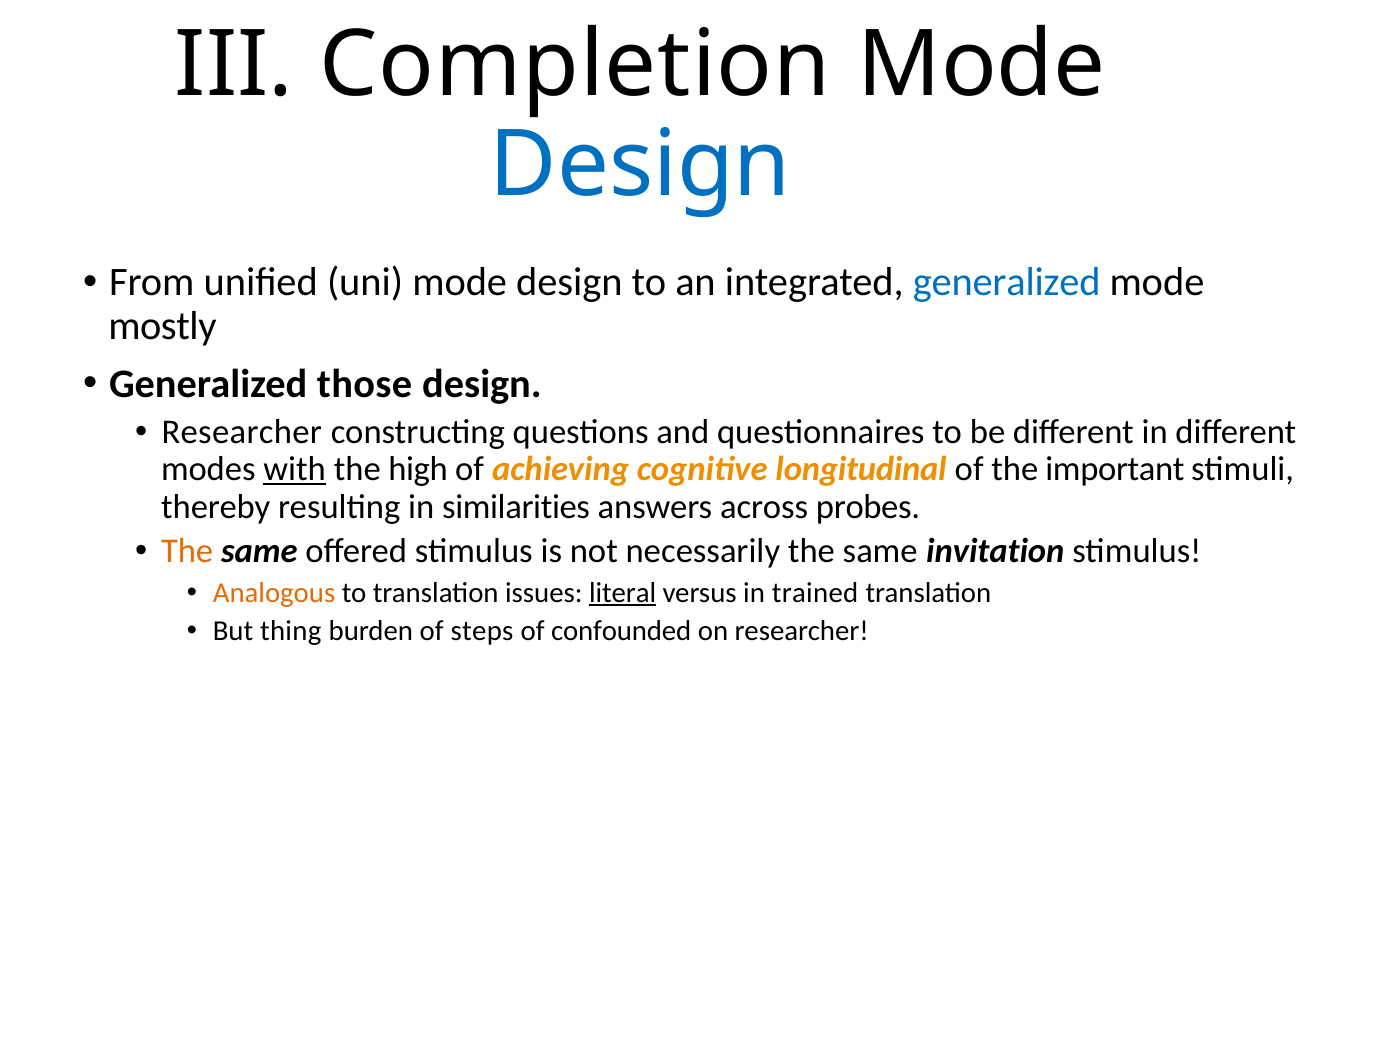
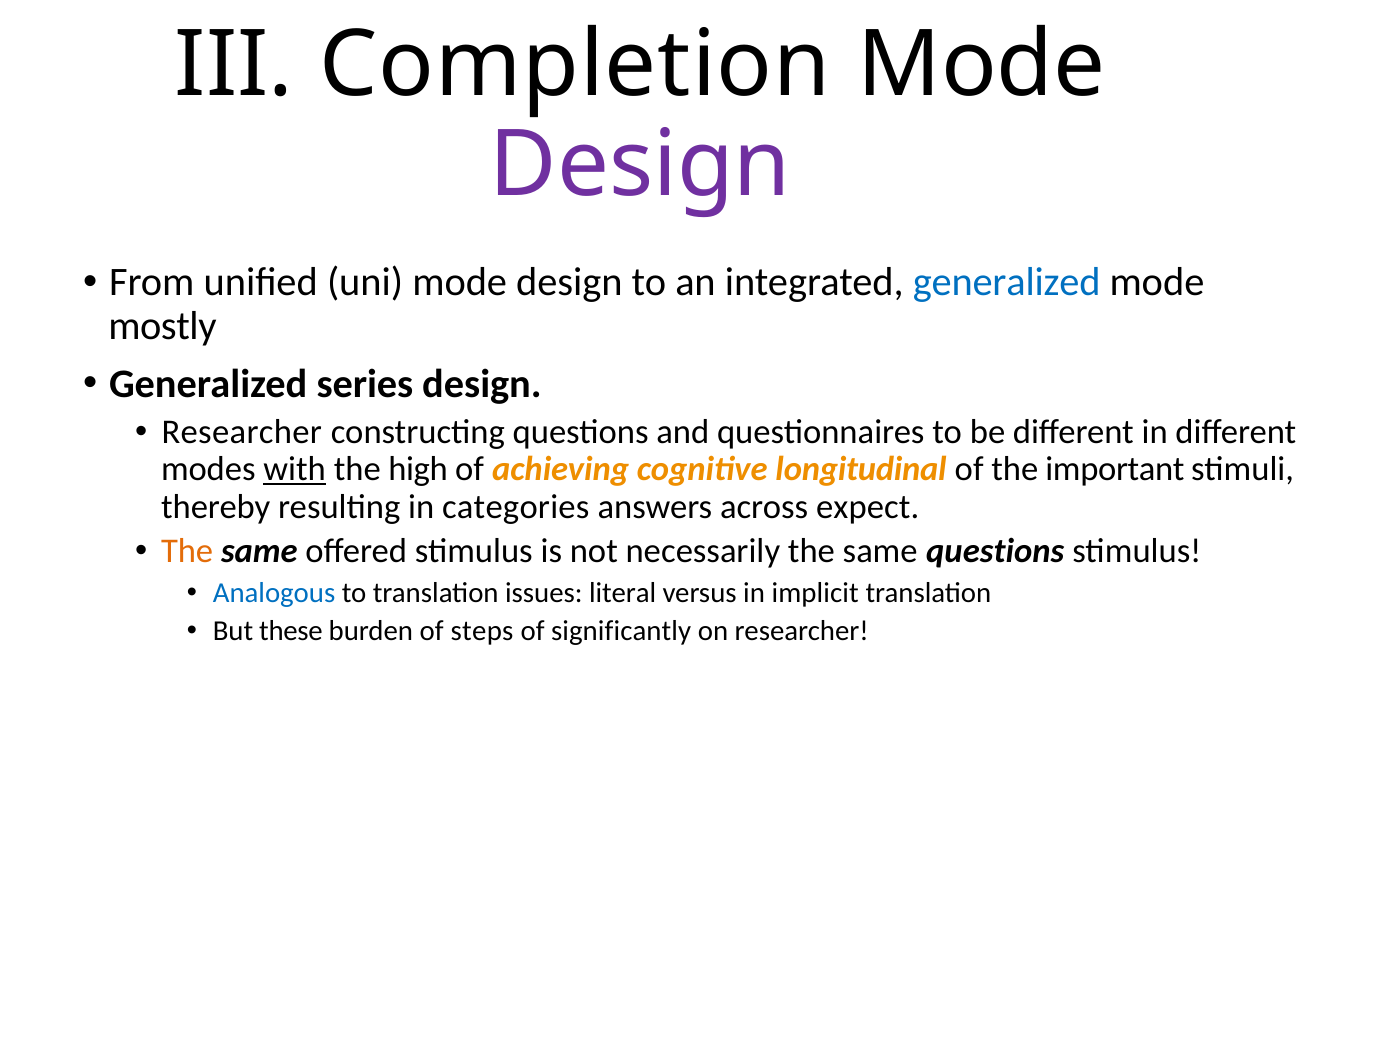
Design at (640, 165) colour: blue -> purple
those: those -> series
similarities: similarities -> categories
probes: probes -> expect
same invitation: invitation -> questions
Analogous colour: orange -> blue
literal underline: present -> none
trained: trained -> implicit
thing: thing -> these
confounded: confounded -> significantly
